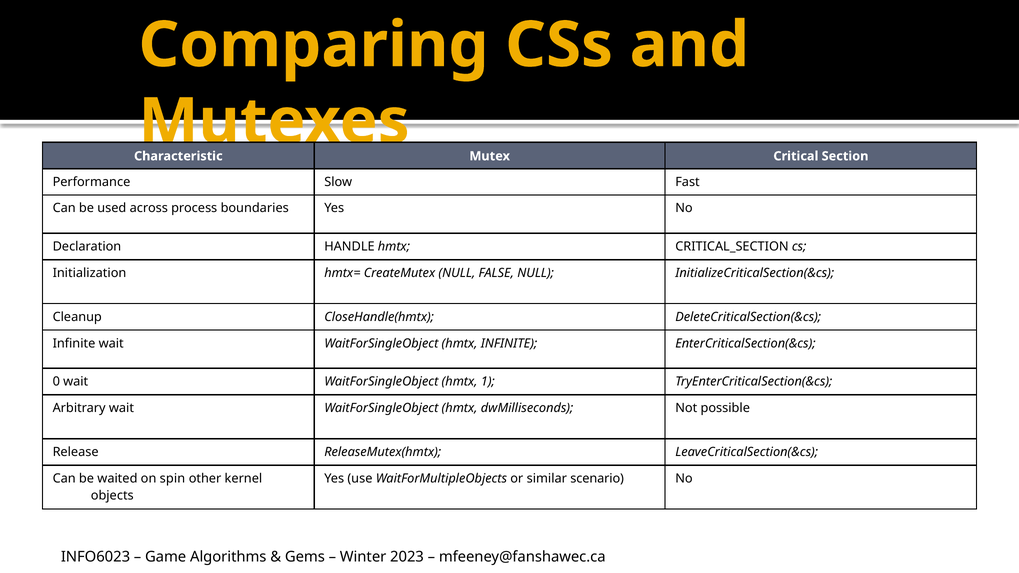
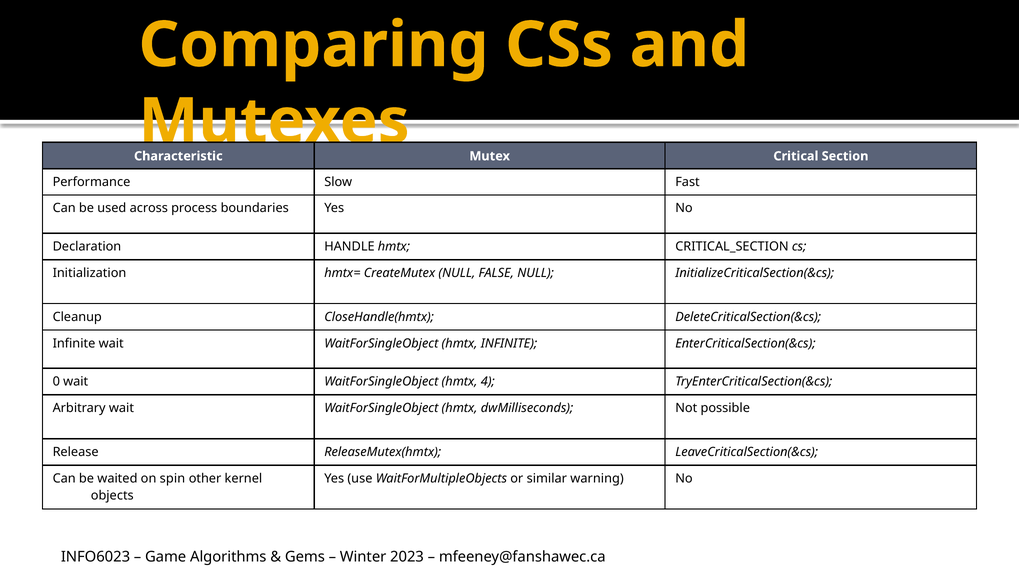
1: 1 -> 4
scenario: scenario -> warning
